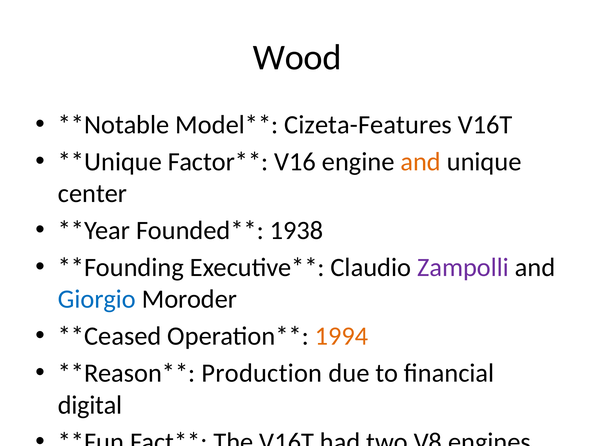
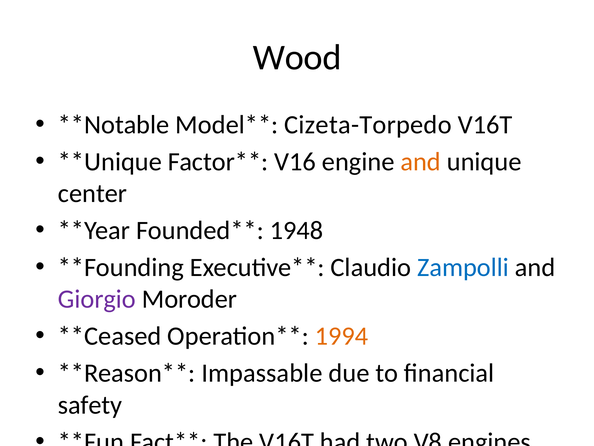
Cizeta-Features: Cizeta-Features -> Cizeta-Torpedo
1938: 1938 -> 1948
Zampolli colour: purple -> blue
Giorgio colour: blue -> purple
Production: Production -> Impassable
digital: digital -> safety
